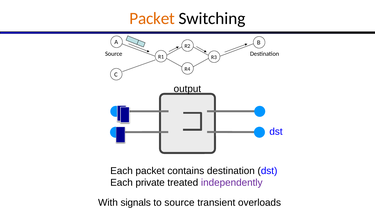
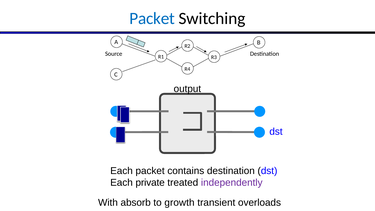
Packet at (152, 18) colour: orange -> blue
signals: signals -> absorb
to source: source -> growth
